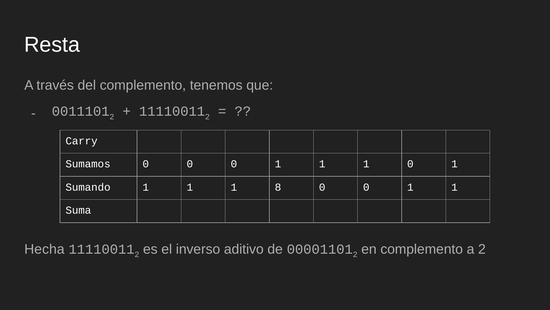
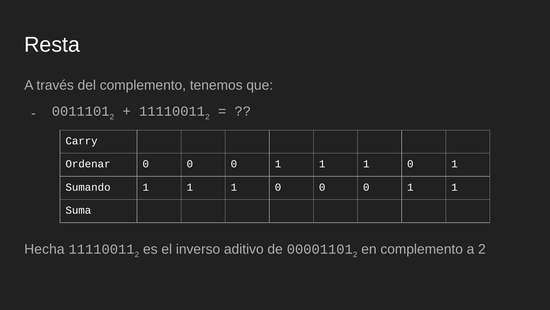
Sumamos: Sumamos -> Ordenar
8 at (278, 187): 8 -> 0
